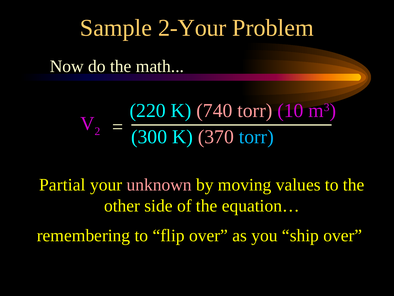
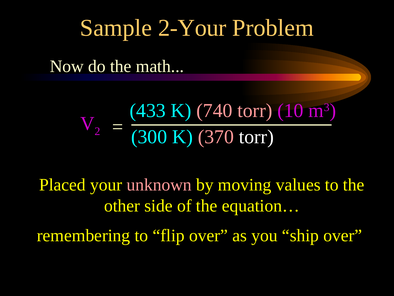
220: 220 -> 433
torr at (256, 137) colour: light blue -> white
Partial: Partial -> Placed
